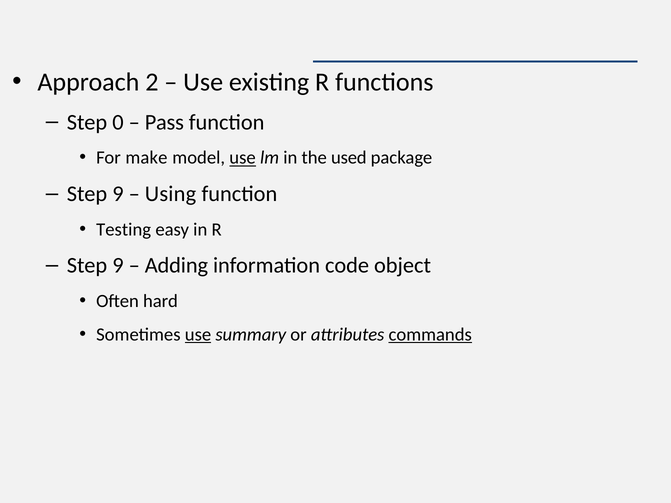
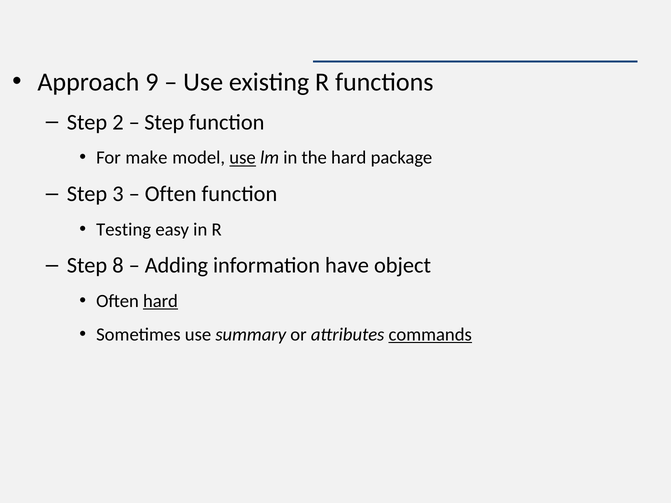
2: 2 -> 9
0: 0 -> 2
Pass at (164, 122): Pass -> Step
the used: used -> hard
9 at (118, 194): 9 -> 3
Using at (171, 194): Using -> Often
9 at (118, 266): 9 -> 8
code: code -> have
hard at (161, 301) underline: none -> present
use at (198, 335) underline: present -> none
